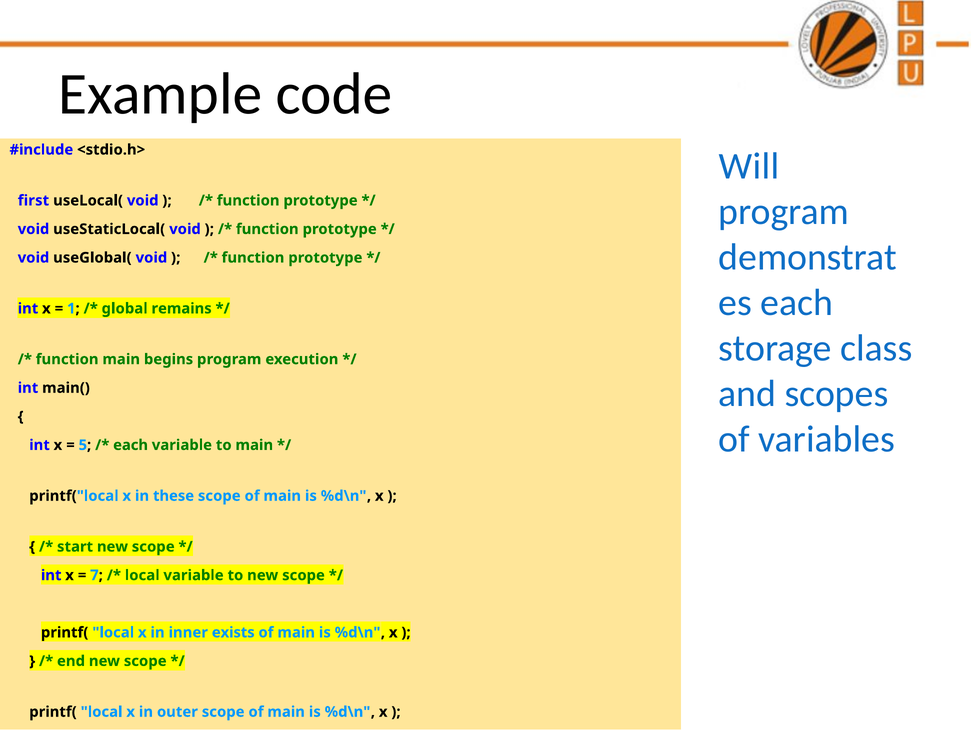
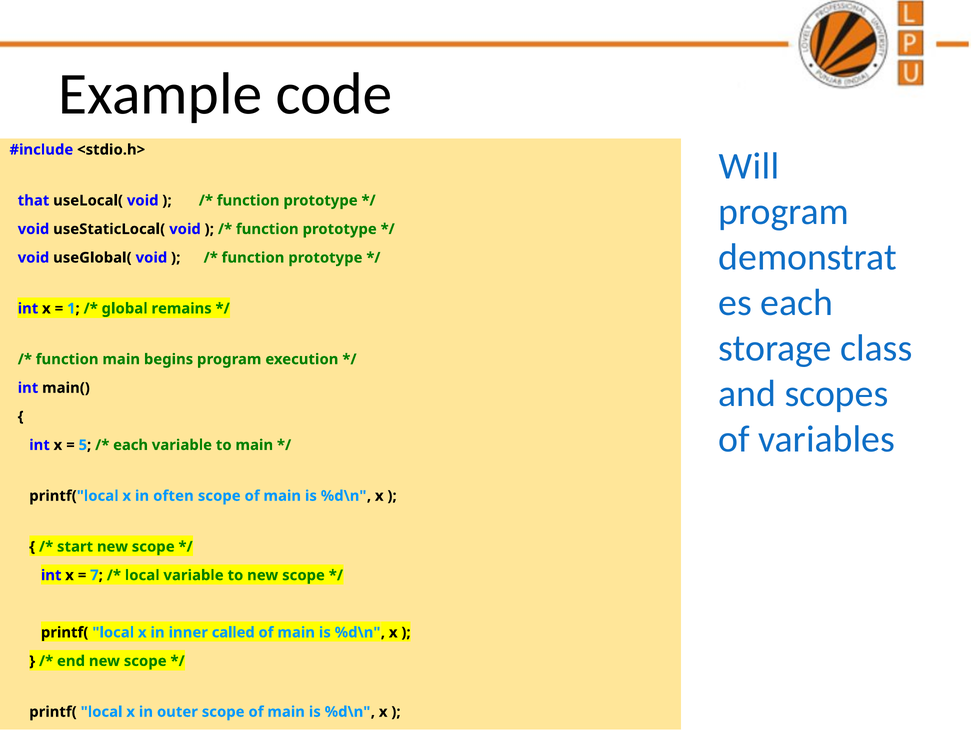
first: first -> that
these: these -> often
exists: exists -> called
